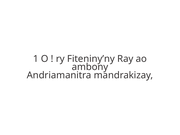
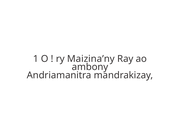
Fiteniny’ny: Fiteniny’ny -> Maizina’ny
